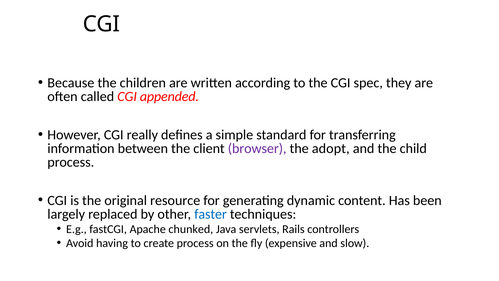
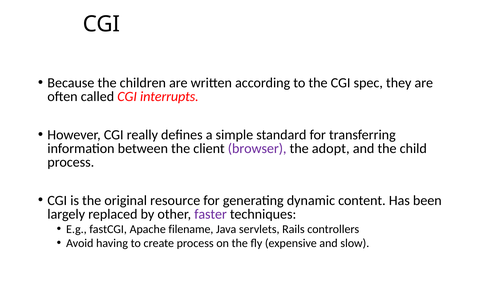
appended: appended -> interrupts
faster colour: blue -> purple
chunked: chunked -> filename
